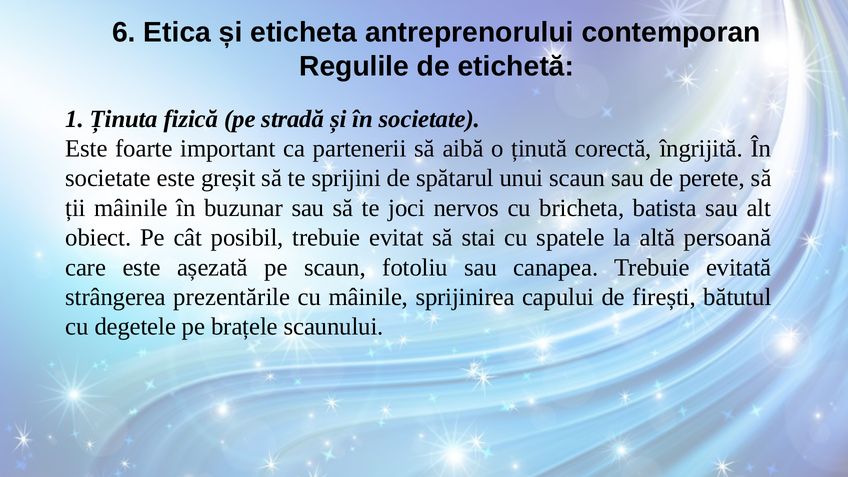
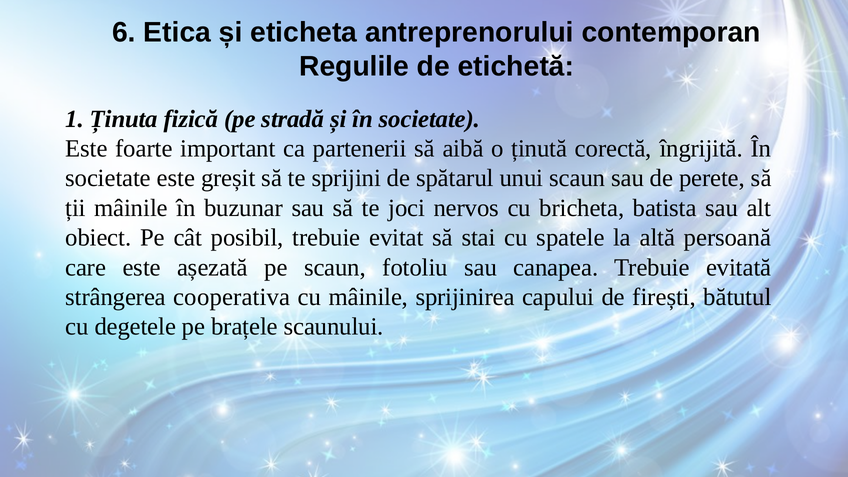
prezentările: prezentările -> cooperativa
